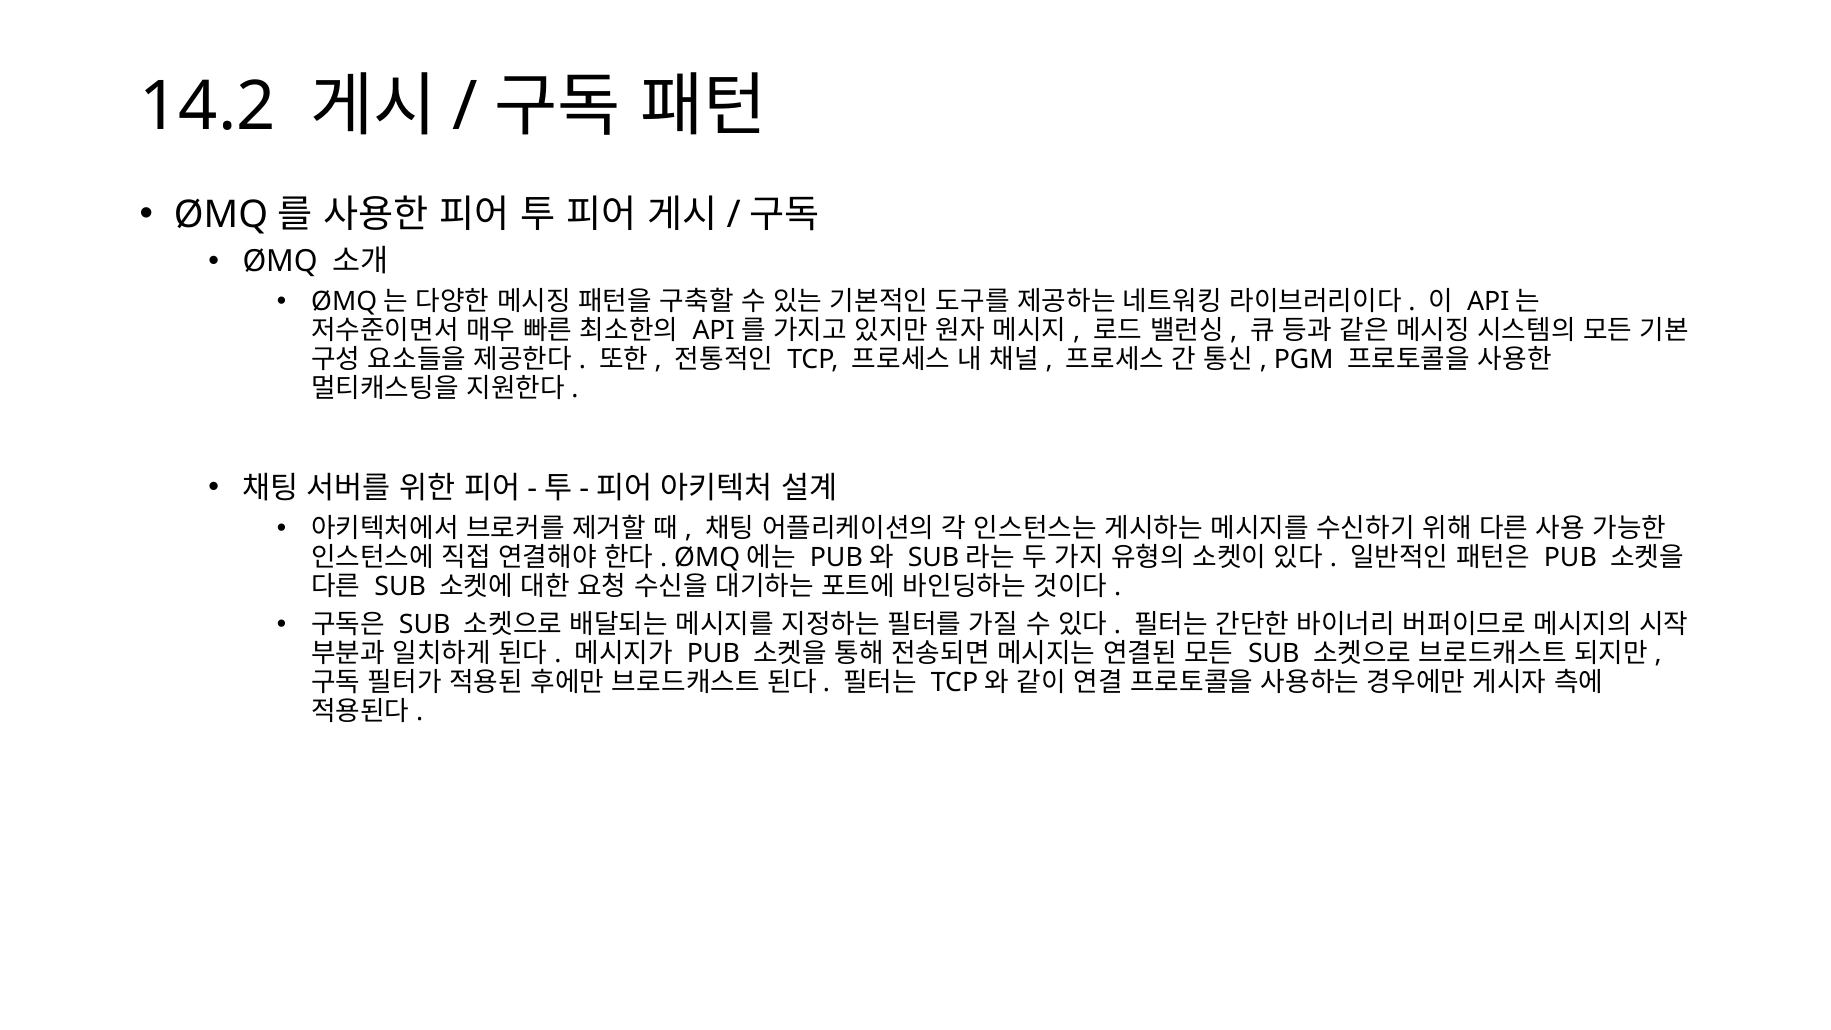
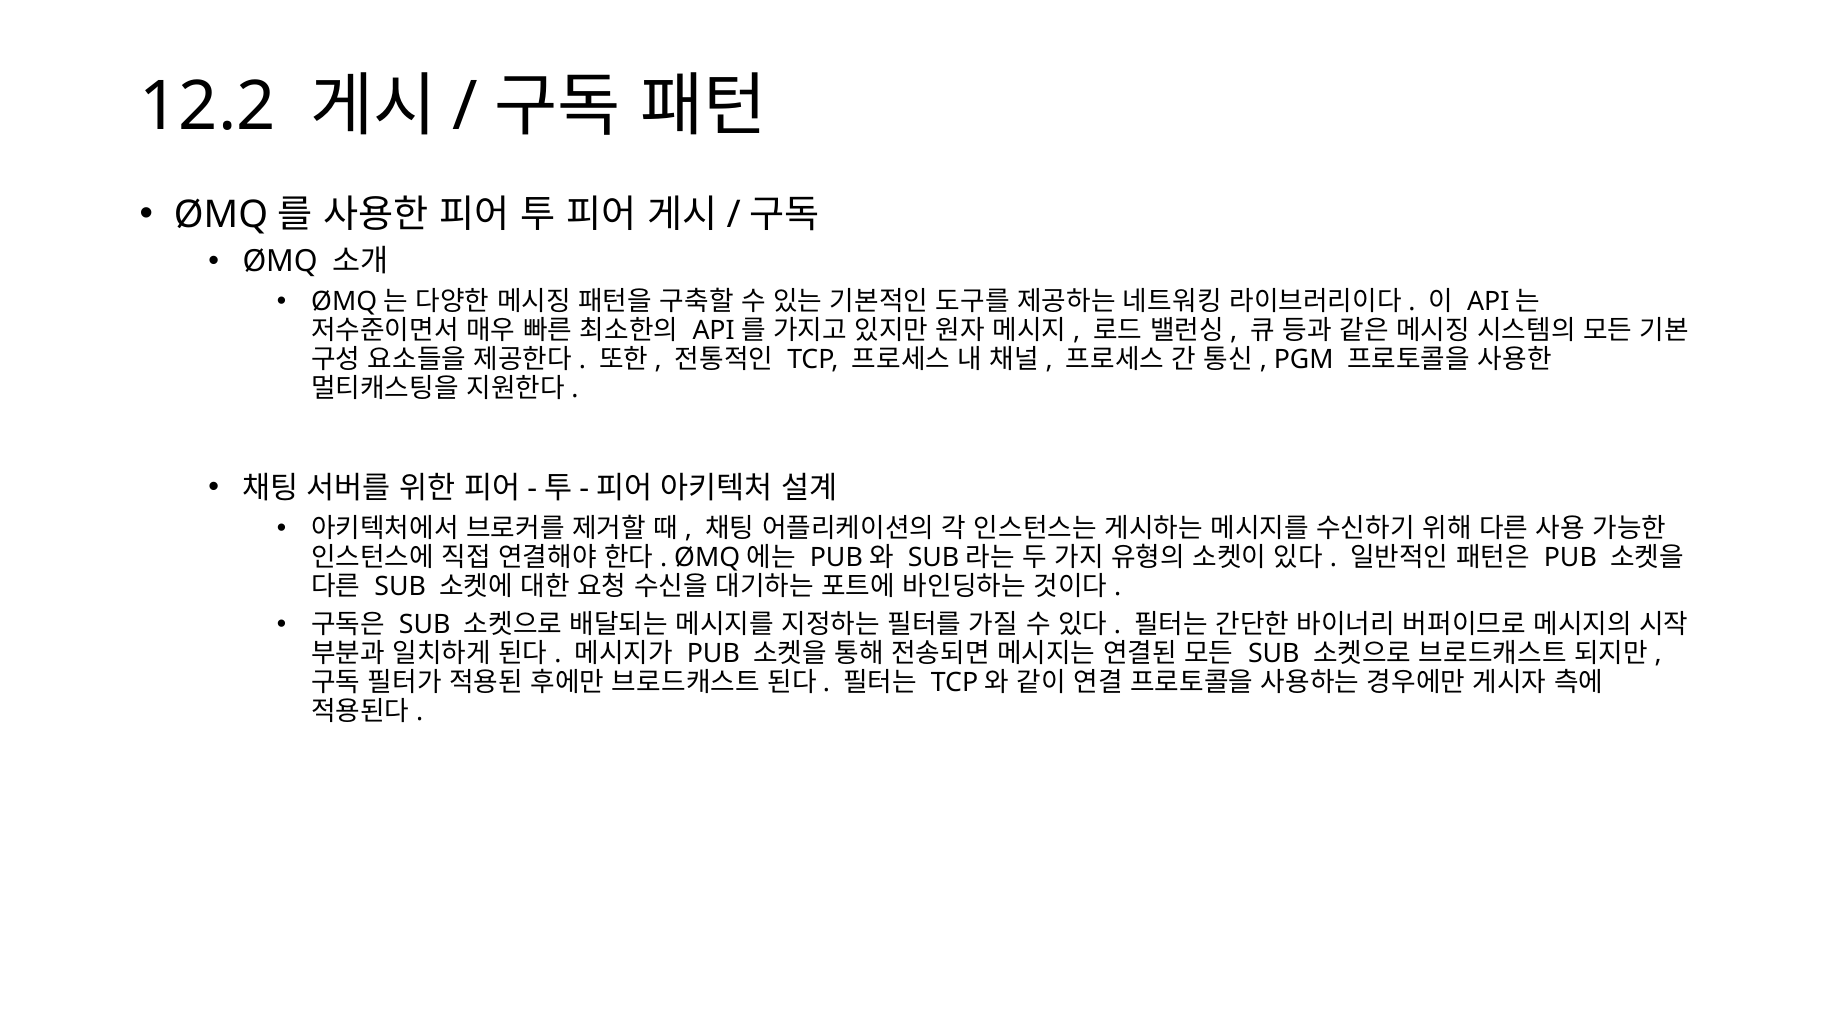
14.2: 14.2 -> 12.2
